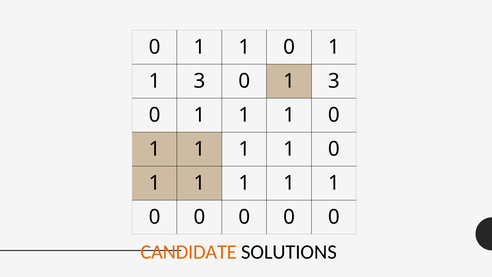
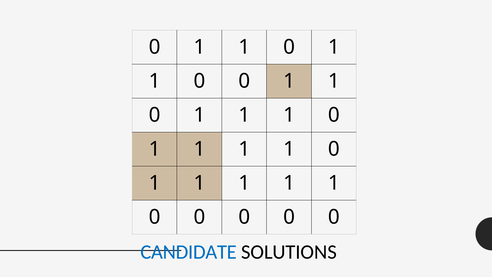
3 at (199, 81): 3 -> 0
3 at (334, 81): 3 -> 1
CANDIDATE colour: orange -> blue
